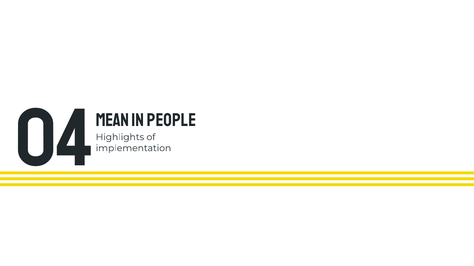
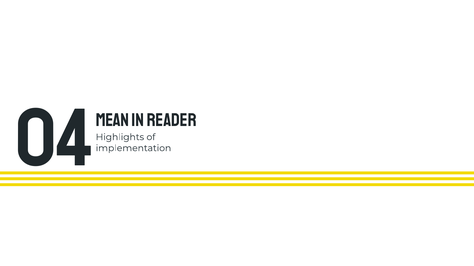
people: people -> reader
